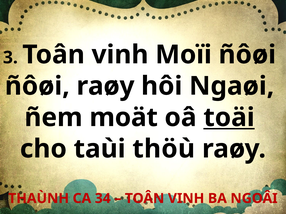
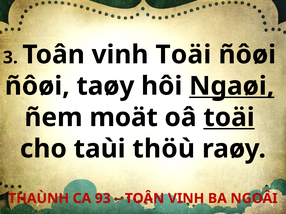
vinh Moïi: Moïi -> Toäi
ñôøi raøy: raøy -> taøy
Ngaøi underline: none -> present
34: 34 -> 93
